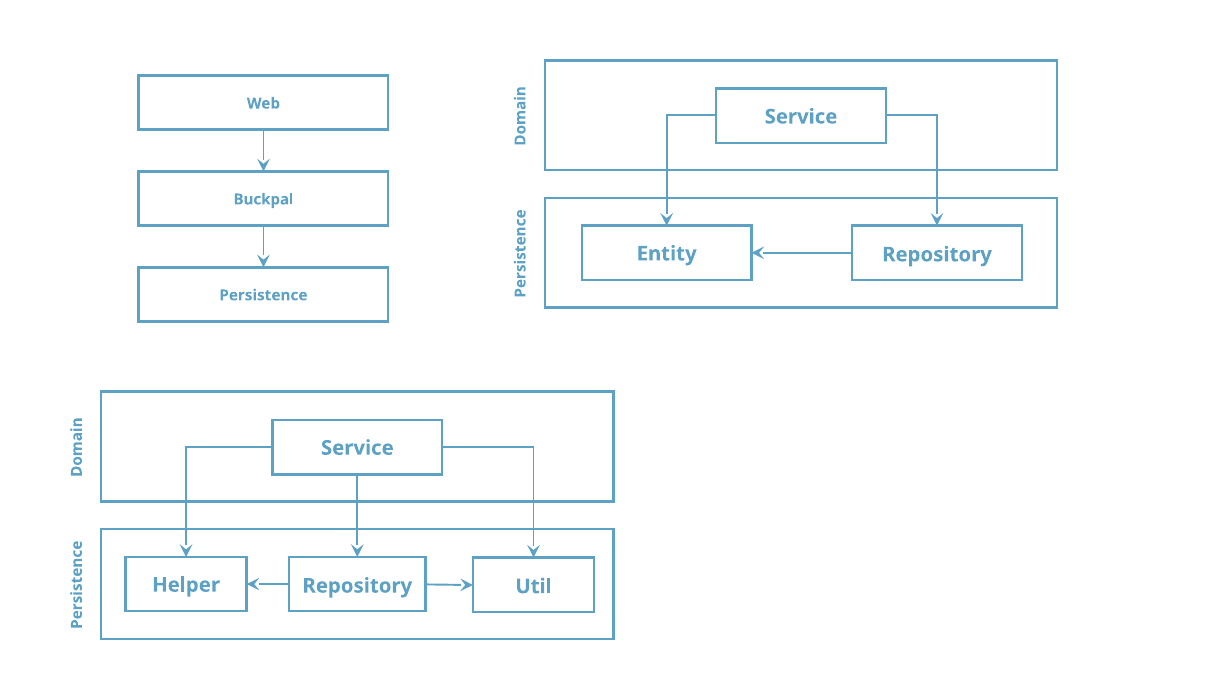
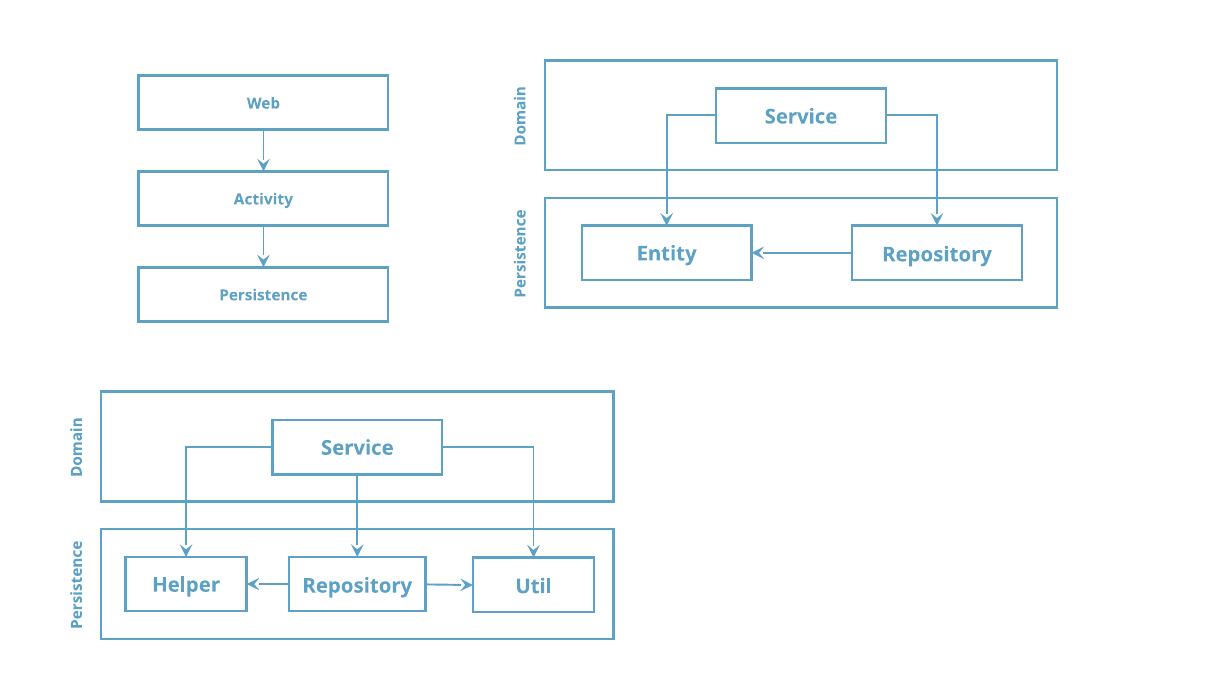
Buckpal: Buckpal -> Activity
